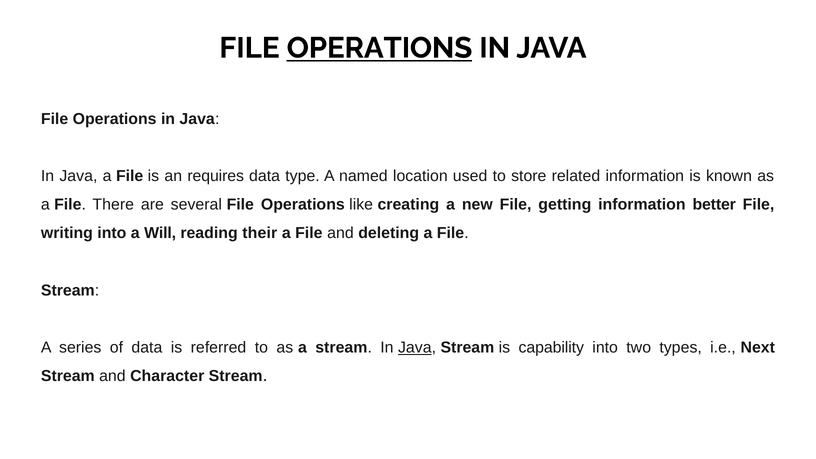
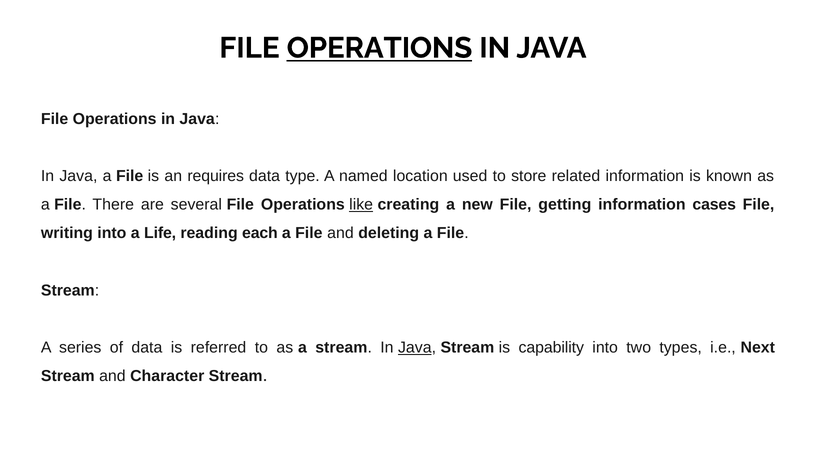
like underline: none -> present
better: better -> cases
Will: Will -> Life
their: their -> each
